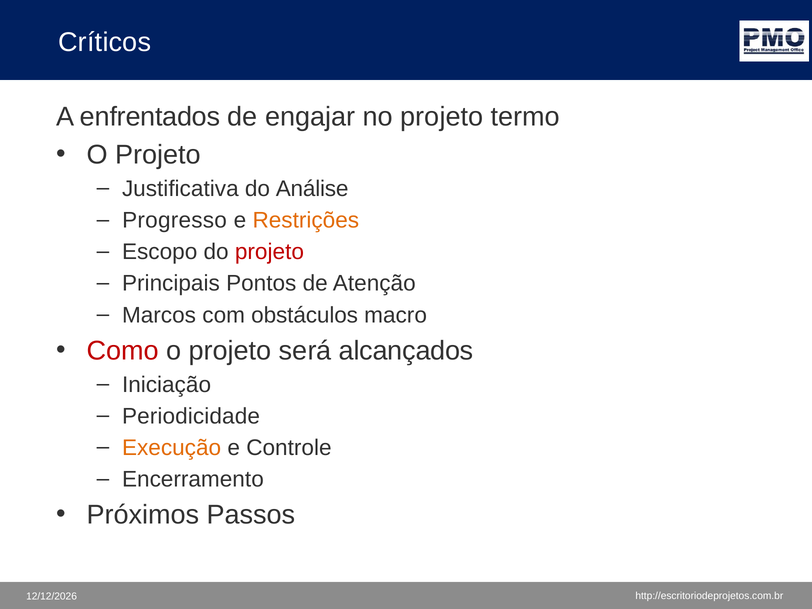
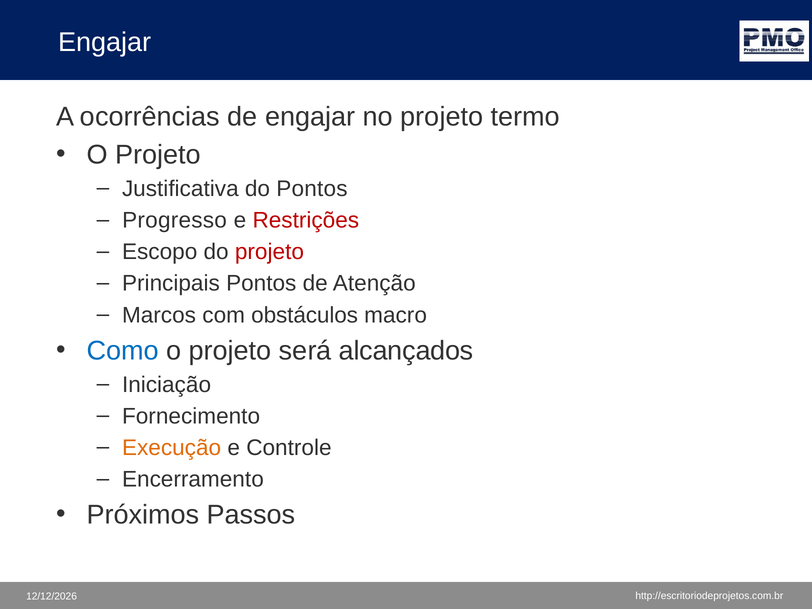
Críticos at (105, 43): Críticos -> Engajar
enfrentados: enfrentados -> ocorrências
do Análise: Análise -> Pontos
Restrições colour: orange -> red
Como colour: red -> blue
Periodicidade: Periodicidade -> Fornecimento
